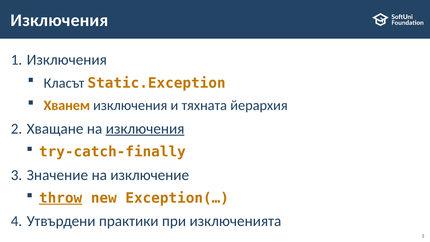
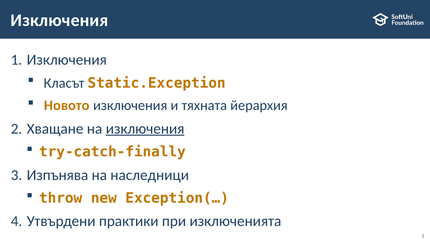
Хванем: Хванем -> Новото
Значение: Значение -> Изпънява
изключение: изключение -> наследници
throw underline: present -> none
